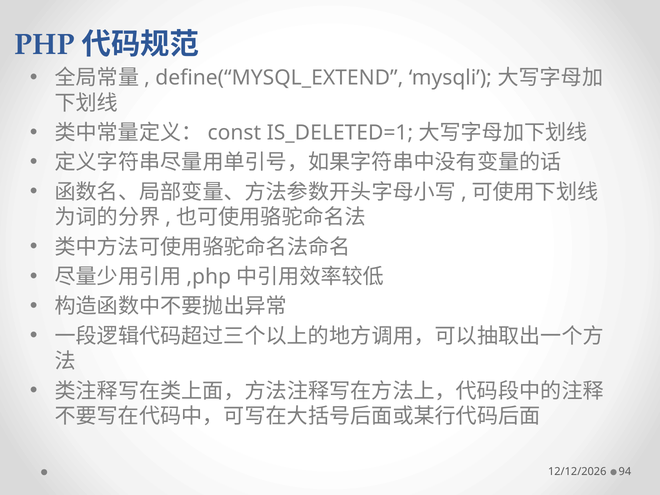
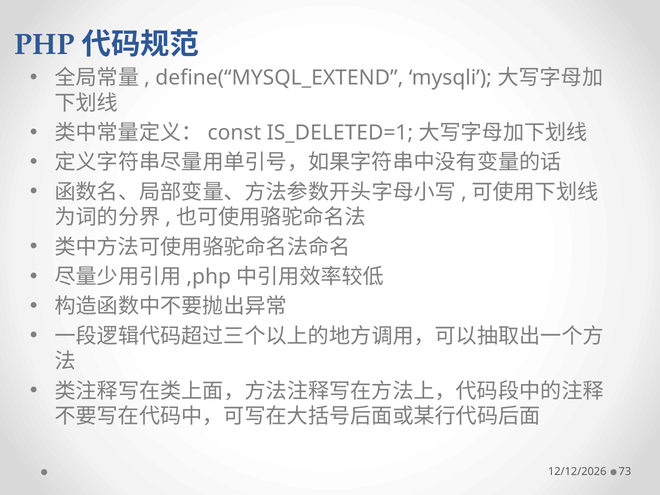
94: 94 -> 73
